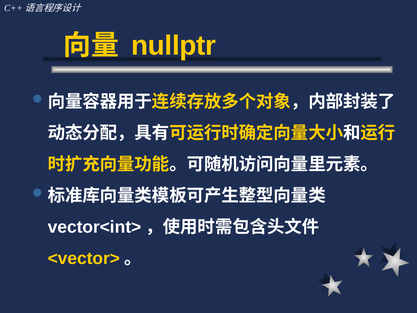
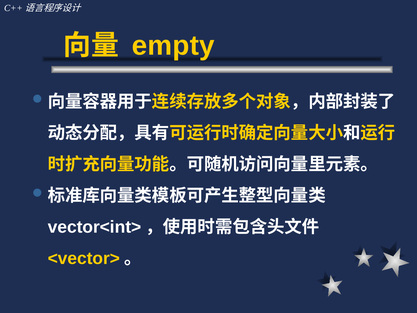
nullptr: nullptr -> empty
